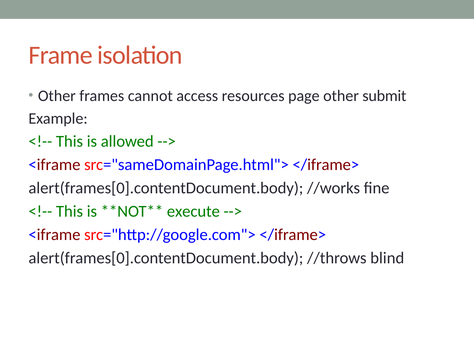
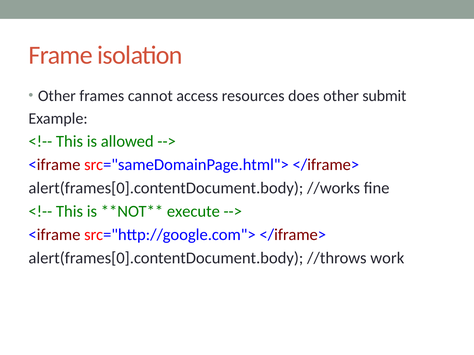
page: page -> does
blind: blind -> work
